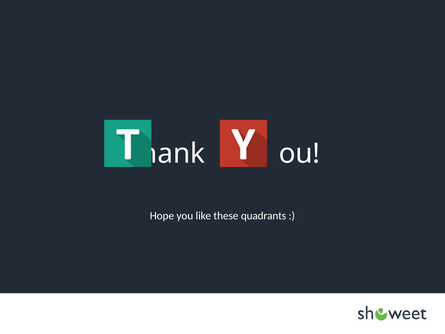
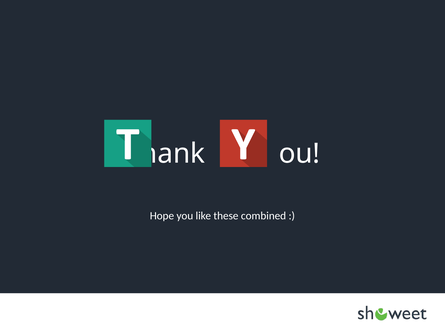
quadrants: quadrants -> combined
